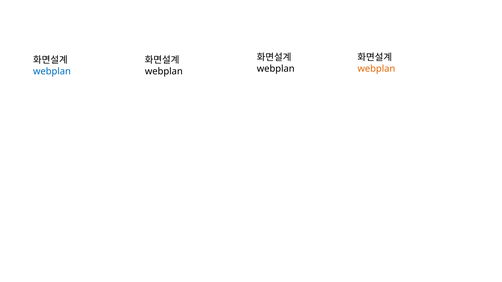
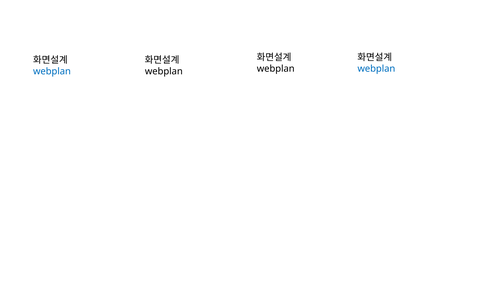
webplan at (376, 69) colour: orange -> blue
